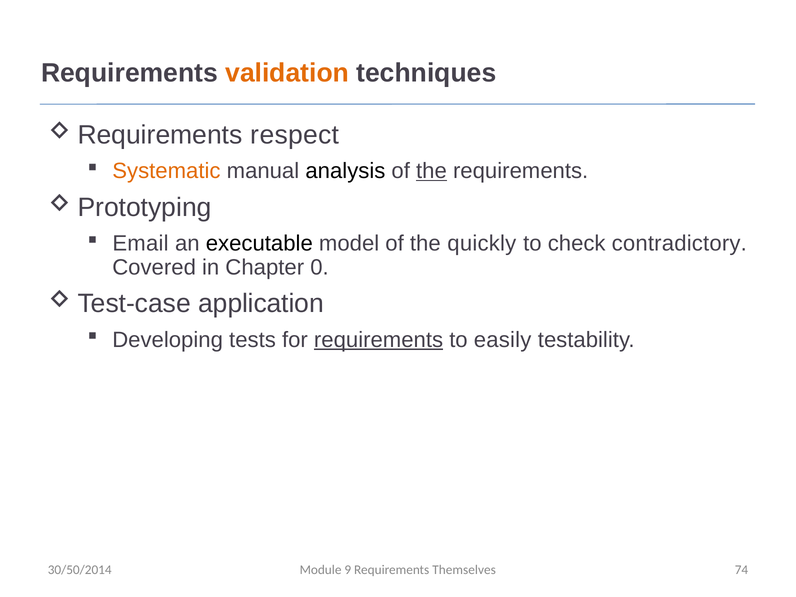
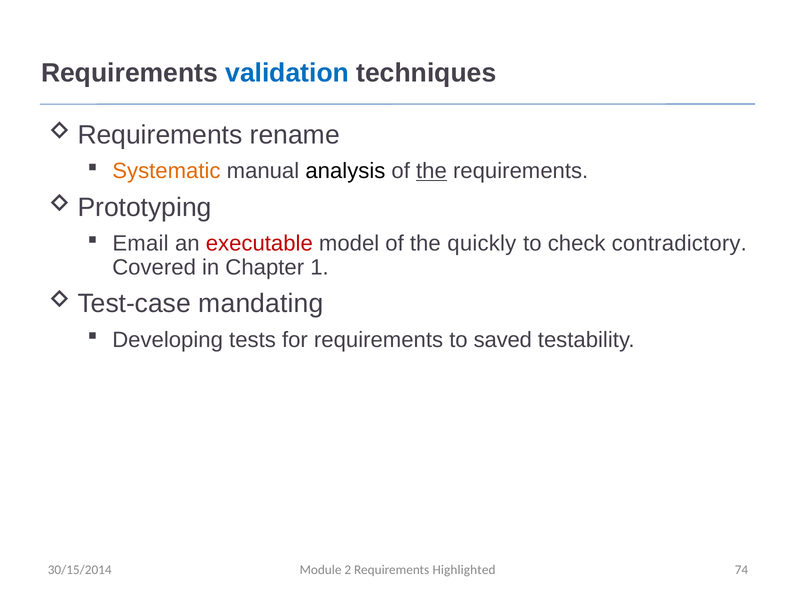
validation colour: orange -> blue
respect: respect -> rename
executable colour: black -> red
0: 0 -> 1
application: application -> mandating
requirements at (379, 340) underline: present -> none
easily: easily -> saved
30/50/2014: 30/50/2014 -> 30/15/2014
9: 9 -> 2
Themselves: Themselves -> Highlighted
